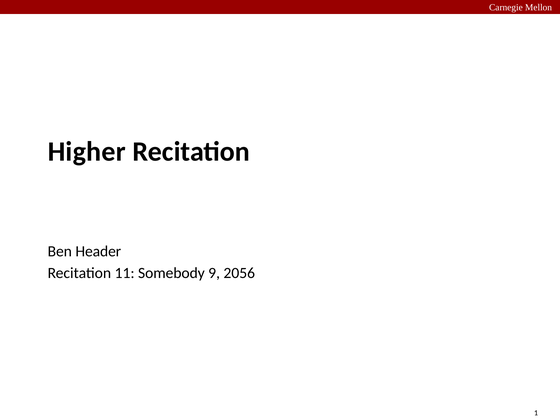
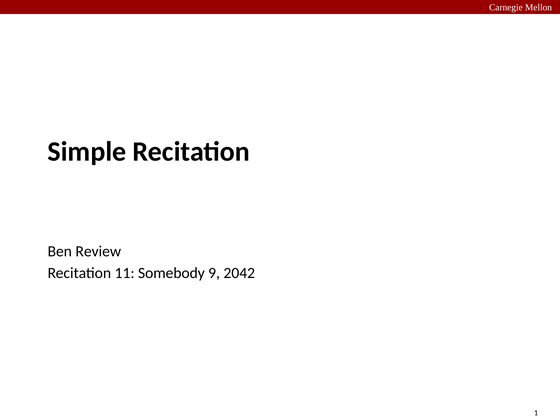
Higher: Higher -> Simple
Header: Header -> Review
2056: 2056 -> 2042
